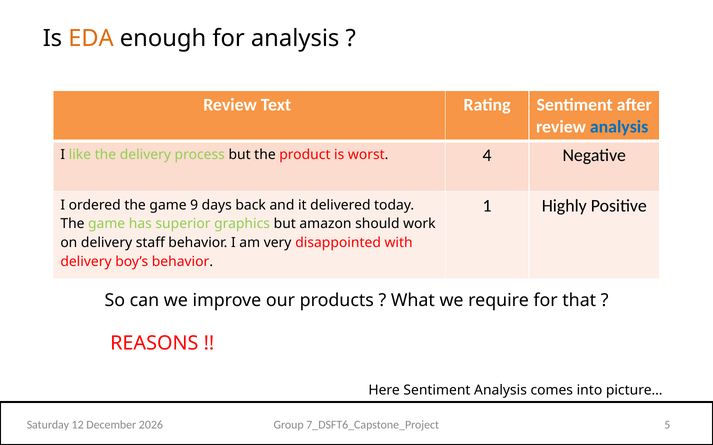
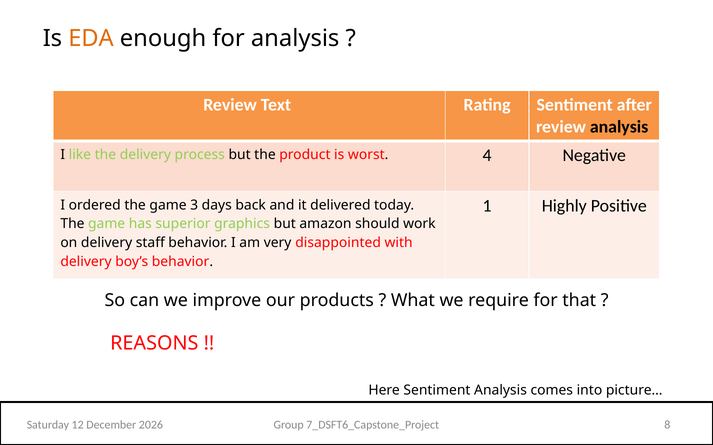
analysis at (619, 127) colour: blue -> black
9: 9 -> 3
5: 5 -> 8
